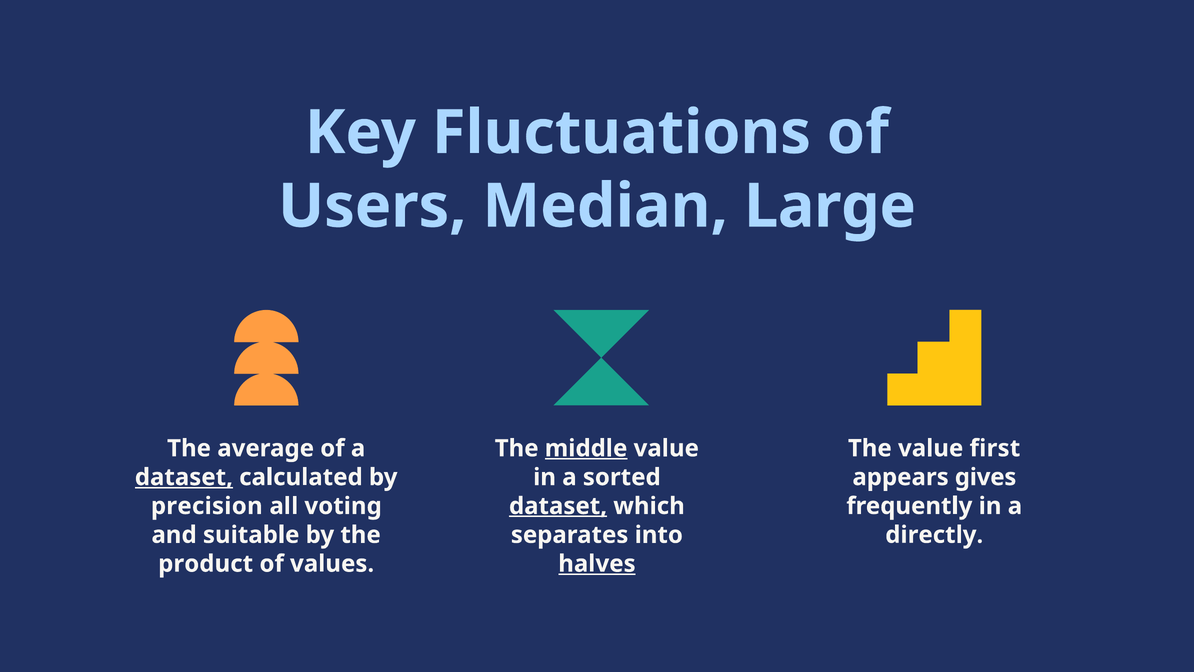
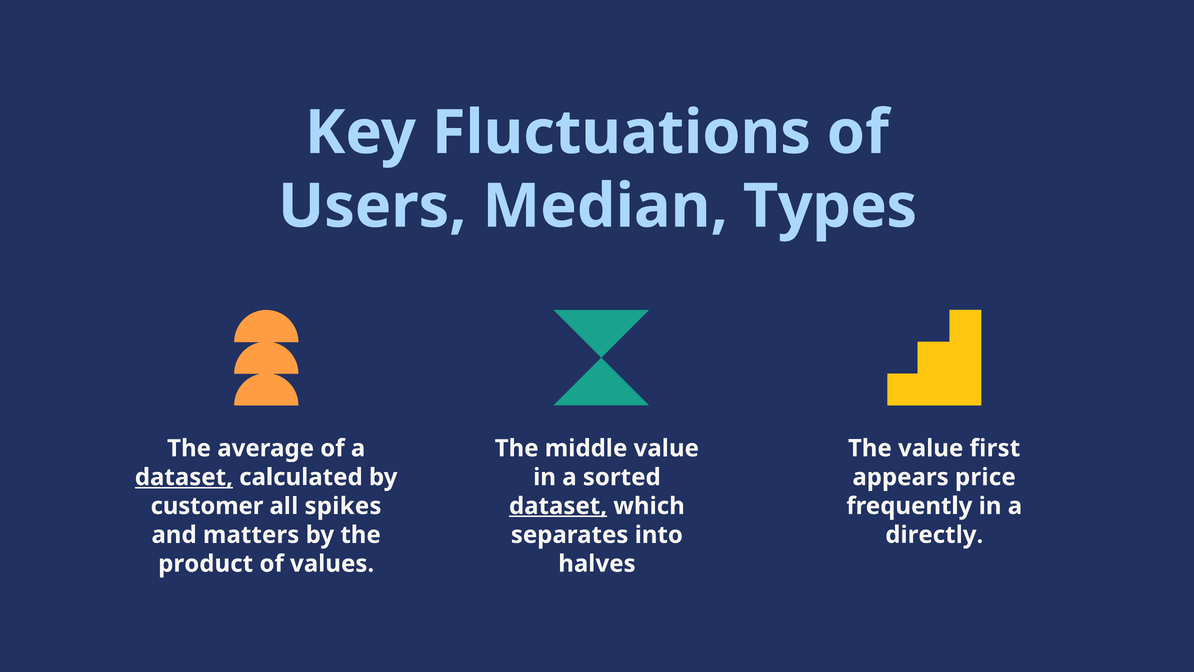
Large: Large -> Types
middle underline: present -> none
gives: gives -> price
precision: precision -> customer
voting: voting -> spikes
suitable: suitable -> matters
halves underline: present -> none
